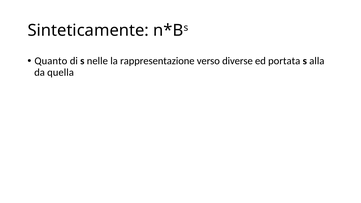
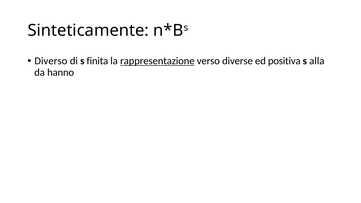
Quanto: Quanto -> Diverso
nelle: nelle -> finita
rappresentazione underline: none -> present
portata: portata -> positiva
quella: quella -> hanno
